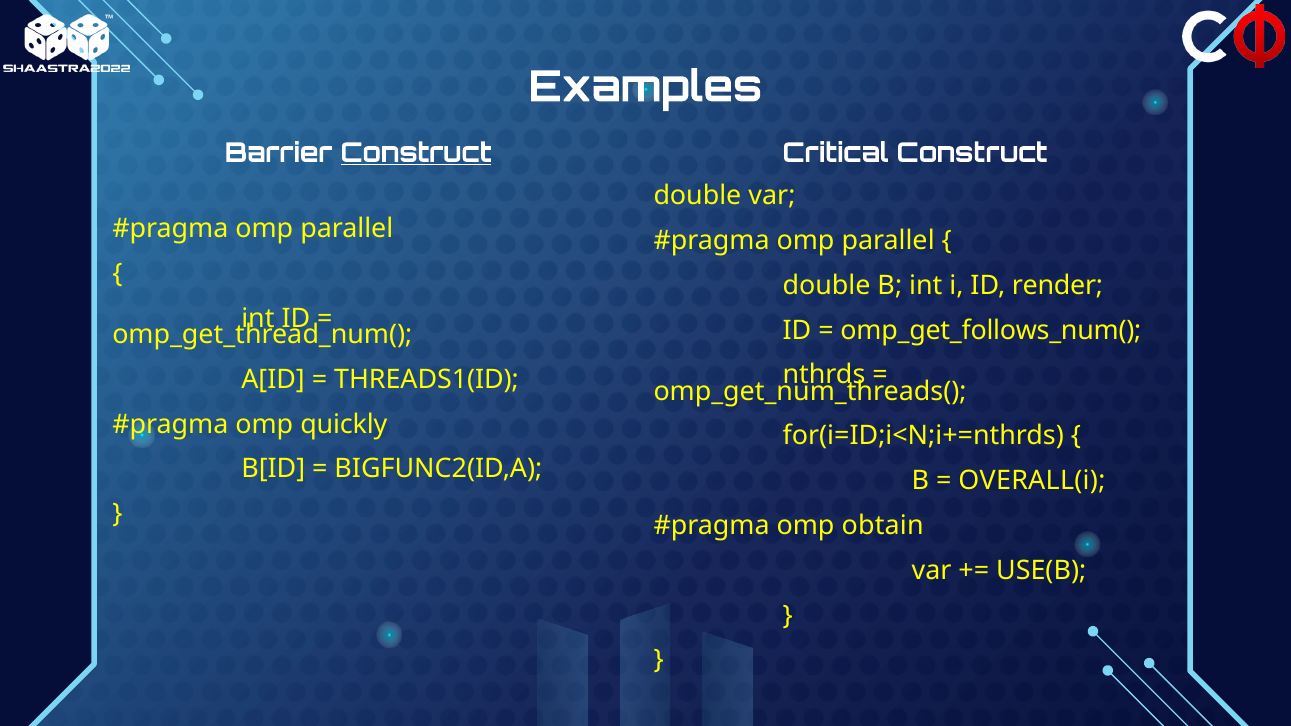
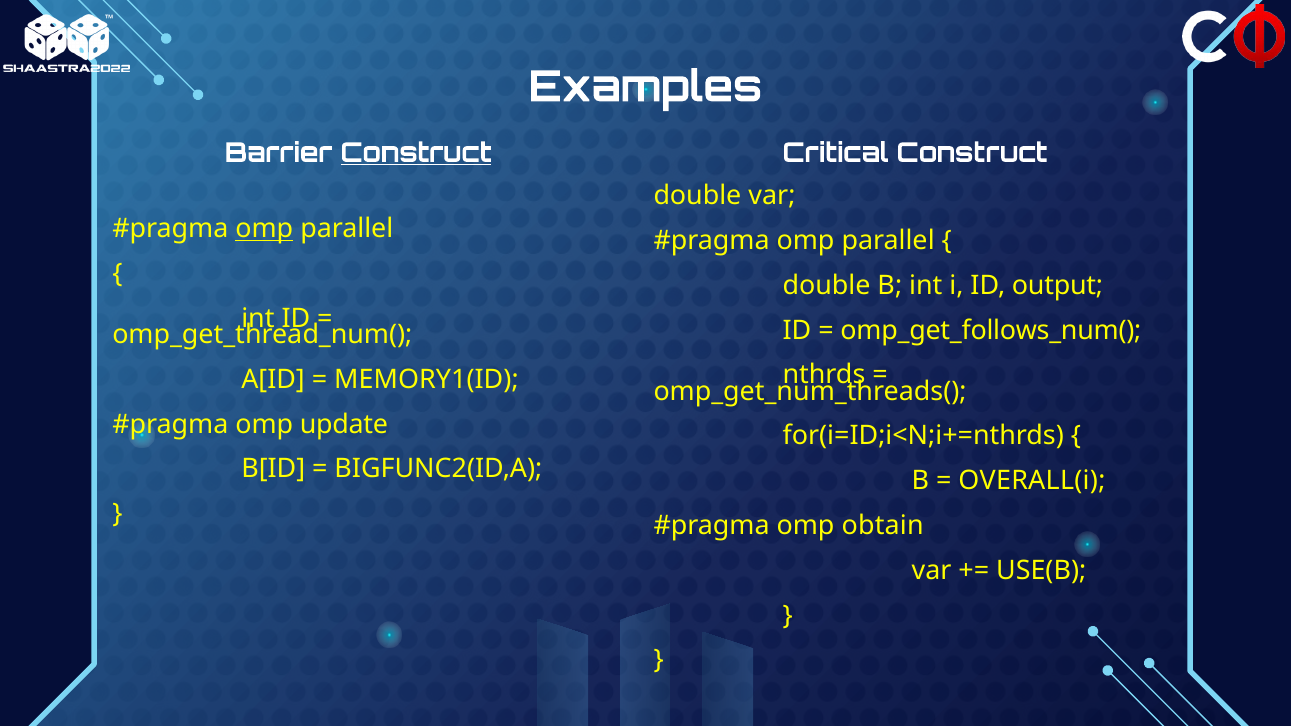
omp at (264, 229) underline: none -> present
render: render -> output
THREADS1(ID: THREADS1(ID -> MEMORY1(ID
quickly: quickly -> update
